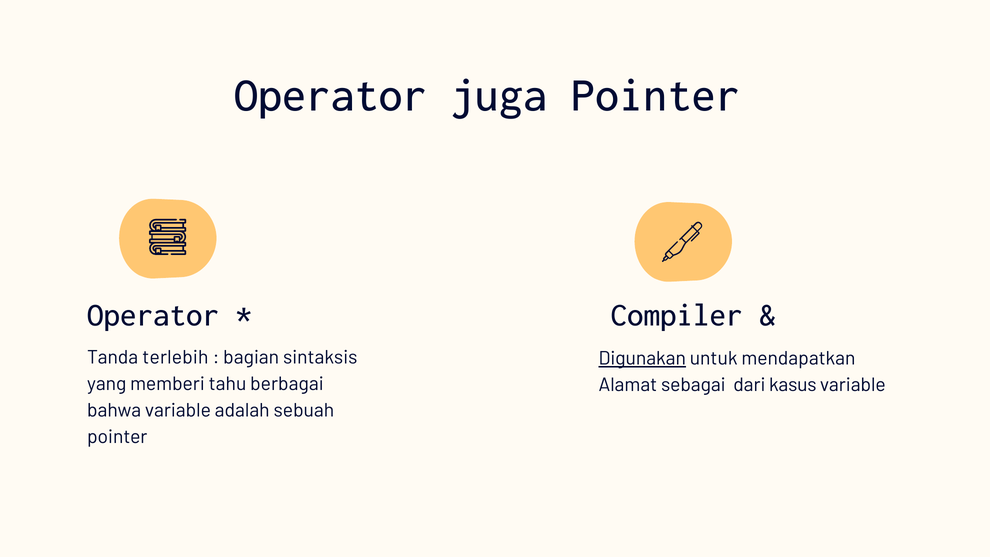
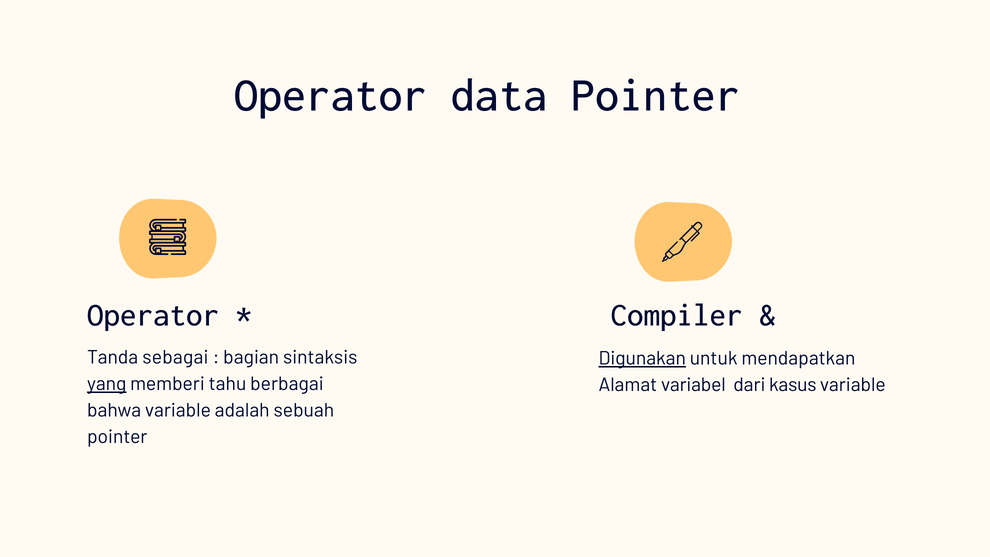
juga: juga -> data
terlebih: terlebih -> sebagai
yang underline: none -> present
sebagai: sebagai -> variabel
